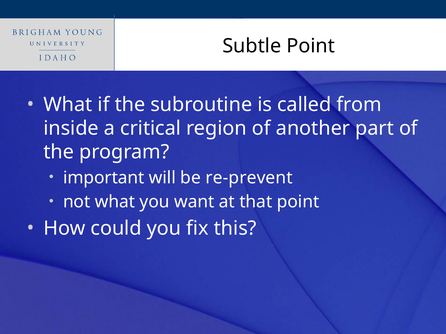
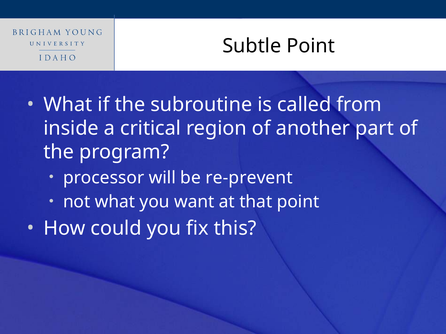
important: important -> processor
